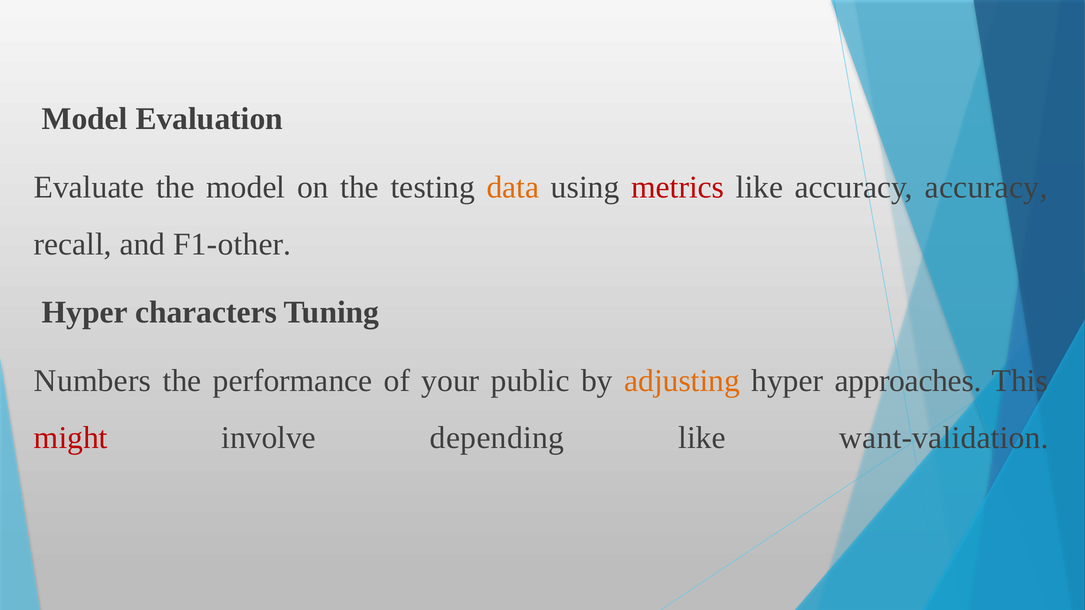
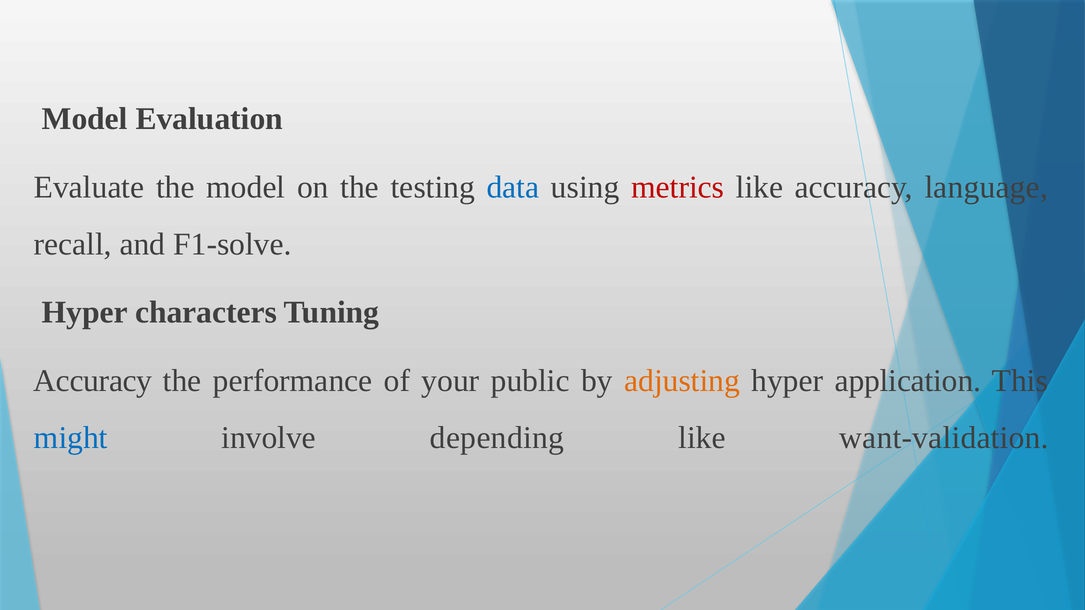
data colour: orange -> blue
accuracy accuracy: accuracy -> language
F1-other: F1-other -> F1-solve
Numbers at (93, 381): Numbers -> Accuracy
approaches: approaches -> application
might colour: red -> blue
